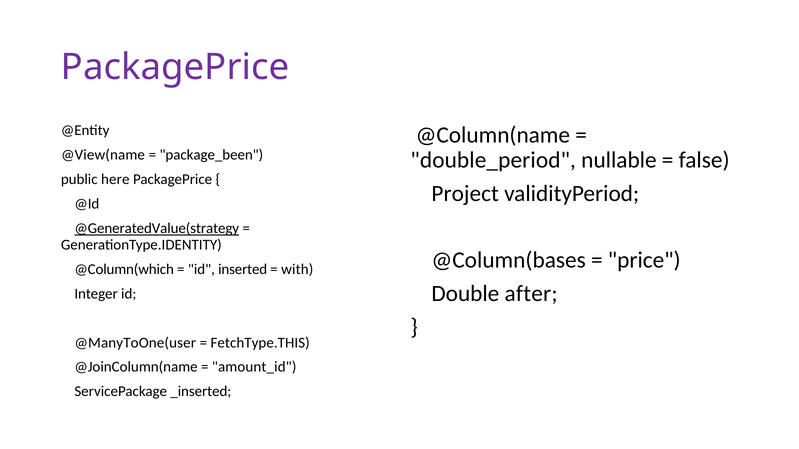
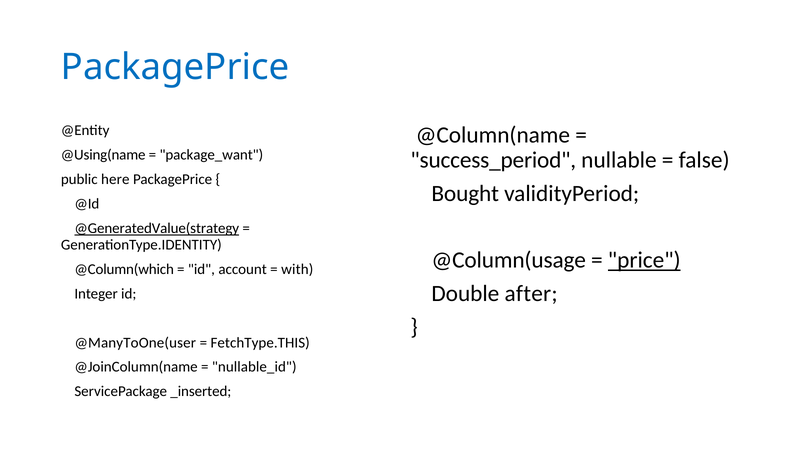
PackagePrice at (175, 67) colour: purple -> blue
@View(name: @View(name -> @Using(name
package_been: package_been -> package_want
double_period: double_period -> success_period
Project: Project -> Bought
@Column(bases: @Column(bases -> @Column(usage
price underline: none -> present
inserted: inserted -> account
amount_id: amount_id -> nullable_id
